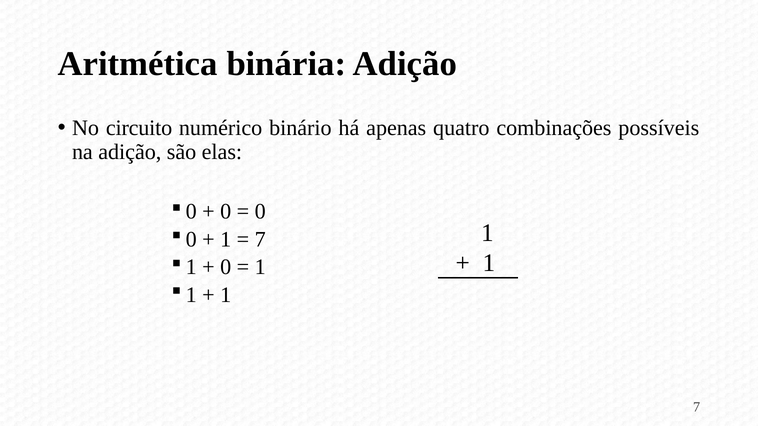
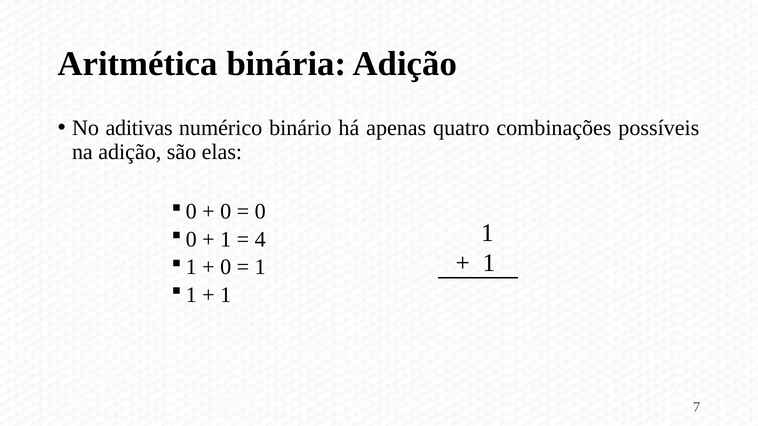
circuito: circuito -> aditivas
7 at (260, 239): 7 -> 4
